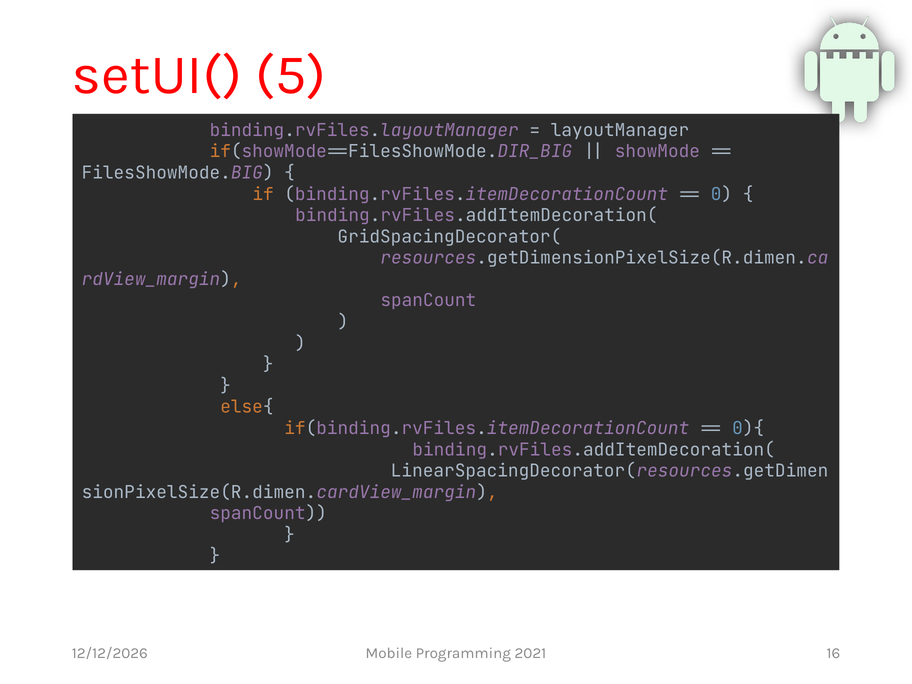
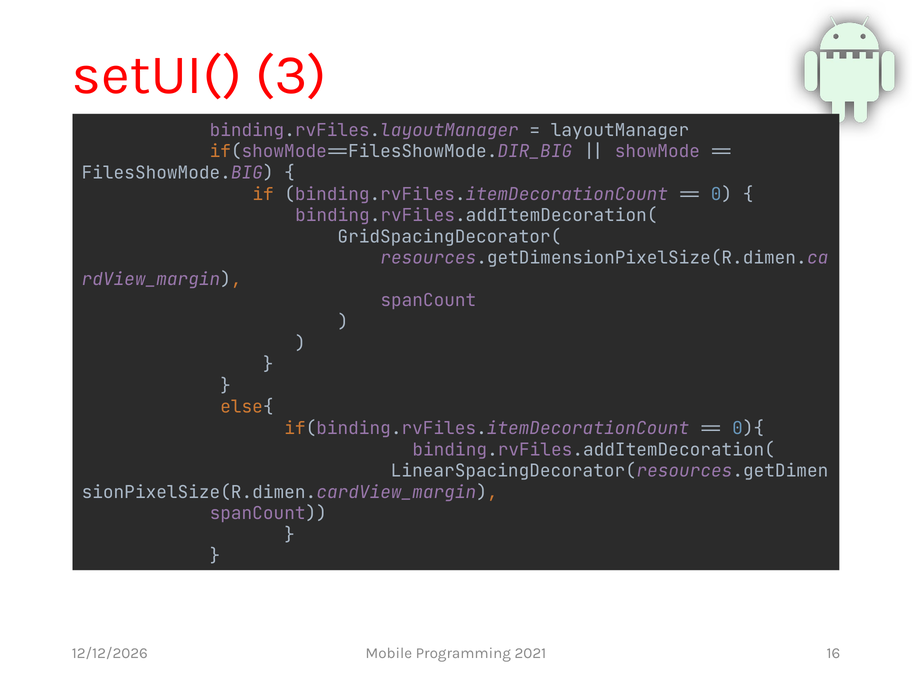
5: 5 -> 3
